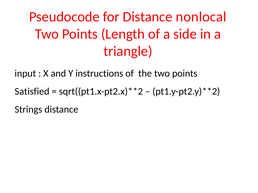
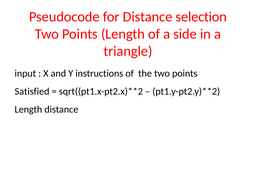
nonlocal: nonlocal -> selection
Strings at (28, 110): Strings -> Length
